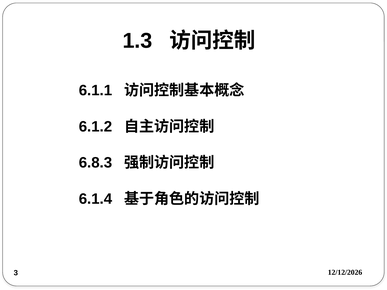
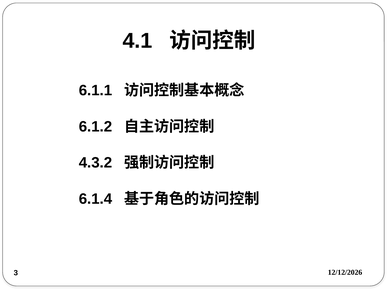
1.3: 1.3 -> 4.1
6.8.3: 6.8.3 -> 4.3.2
